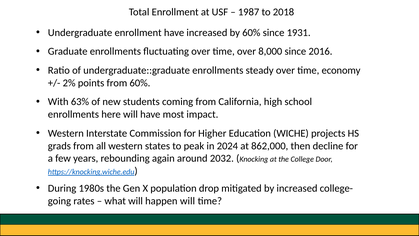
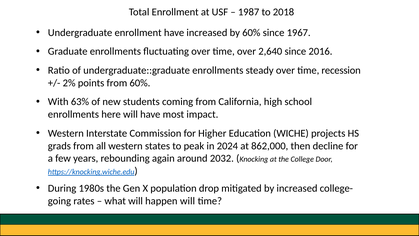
1931: 1931 -> 1967
8,000: 8,000 -> 2,640
economy: economy -> recession
